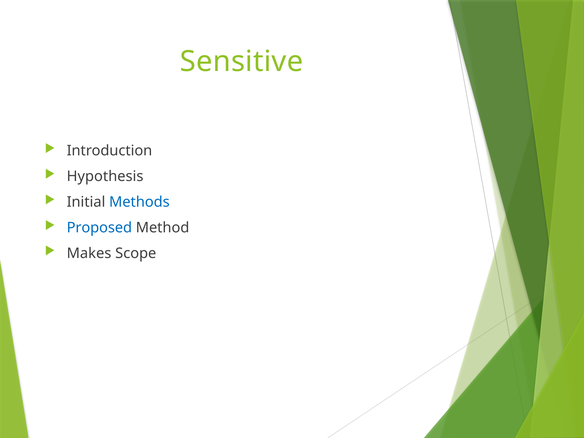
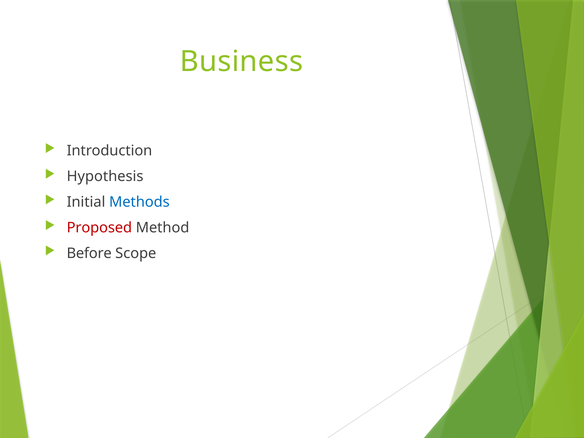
Sensitive: Sensitive -> Business
Proposed colour: blue -> red
Makes: Makes -> Before
